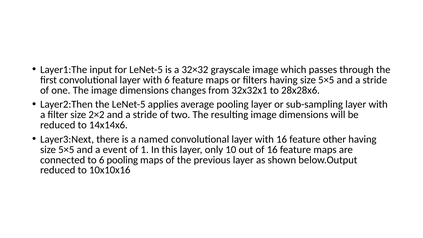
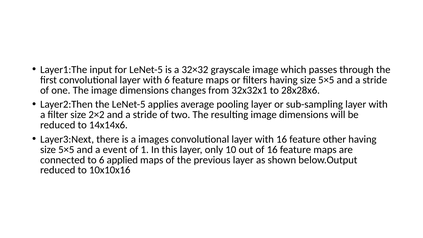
named: named -> images
6 pooling: pooling -> applied
